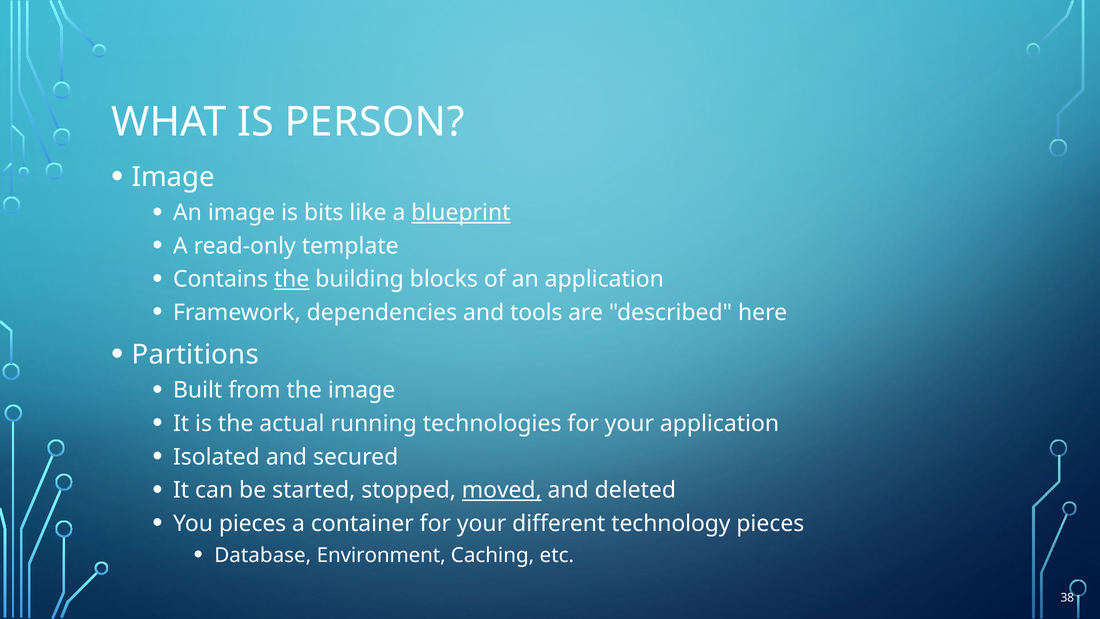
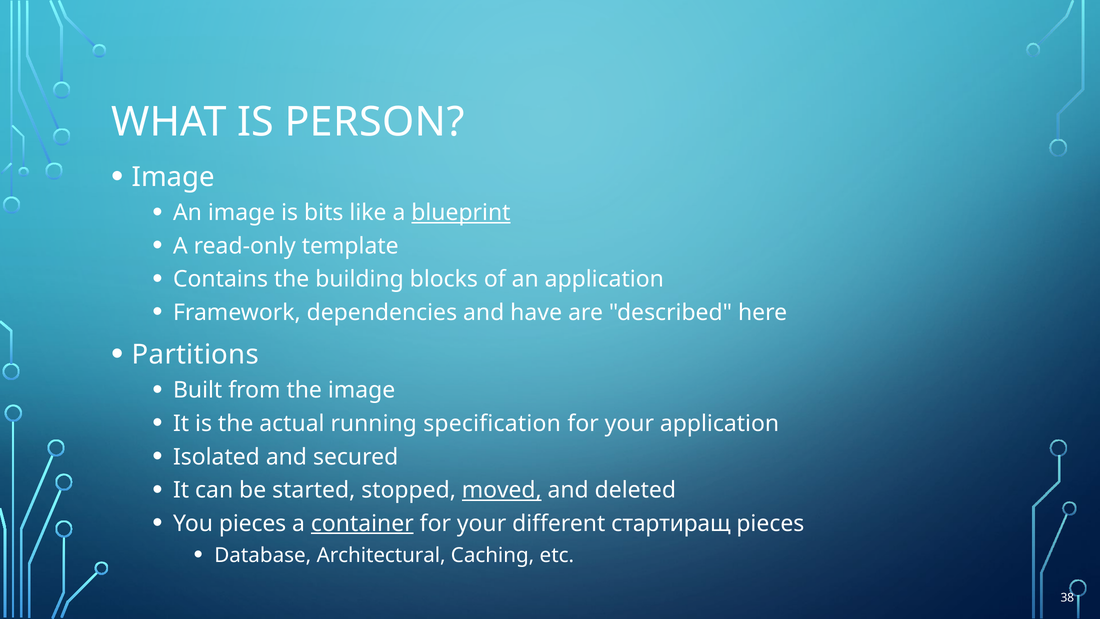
the at (292, 279) underline: present -> none
tools: tools -> have
technologies: technologies -> specification
container underline: none -> present
technology: technology -> стартиращ
Environment: Environment -> Architectural
